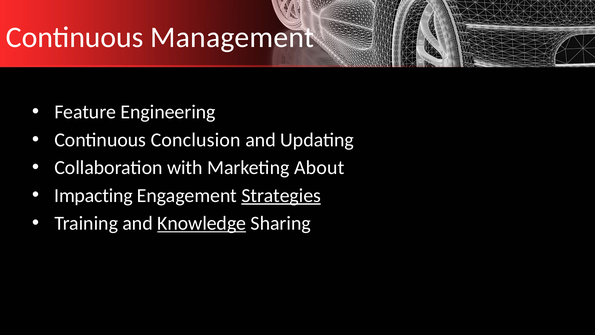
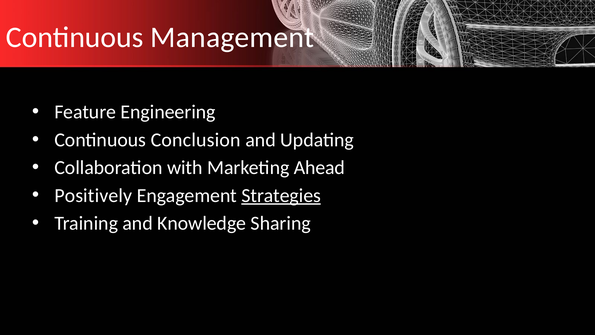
About: About -> Ahead
Impacting: Impacting -> Positively
Knowledge underline: present -> none
